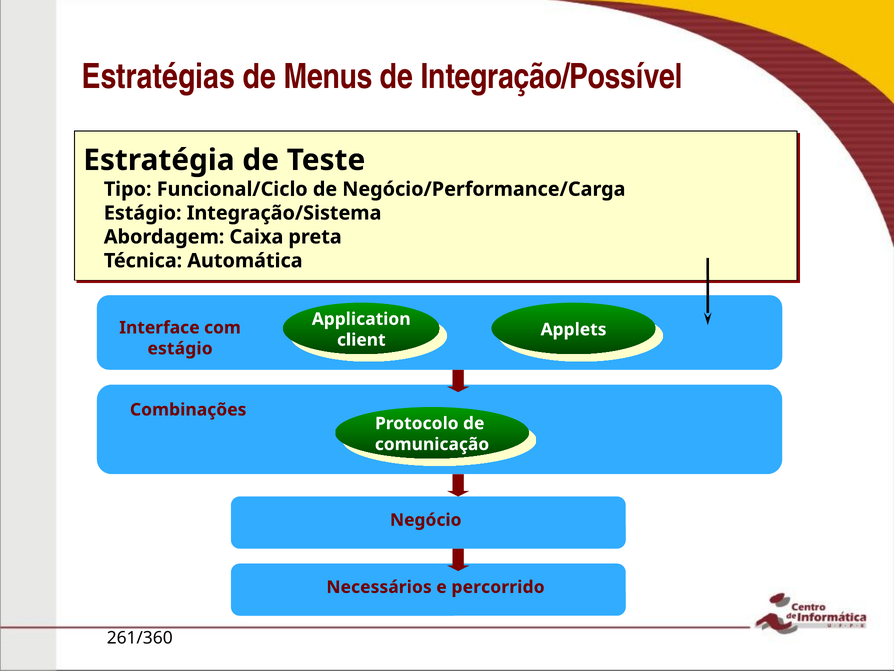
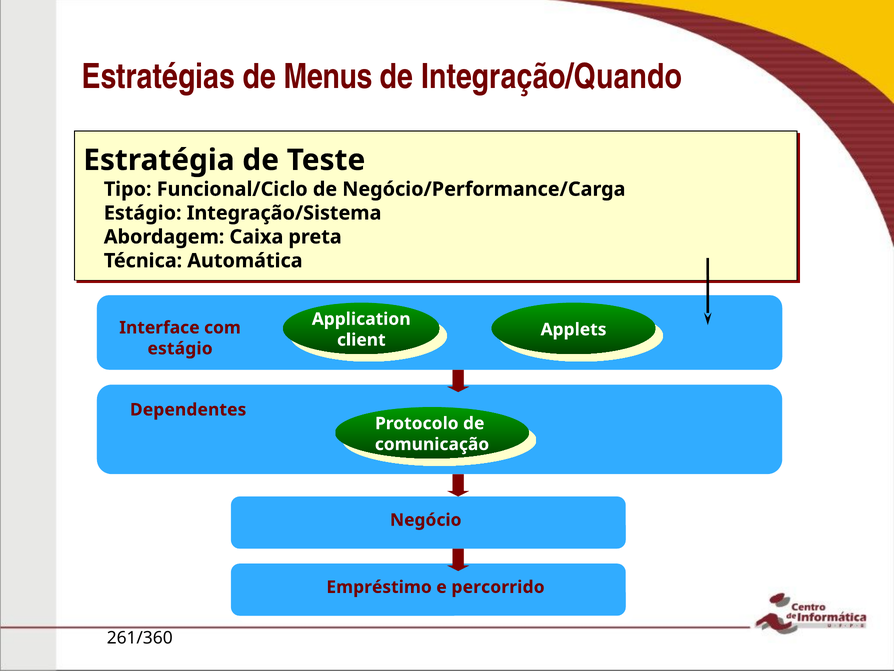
Integração/Possível: Integração/Possível -> Integração/Quando
Combinações: Combinações -> Dependentes
Necessários: Necessários -> Empréstimo
